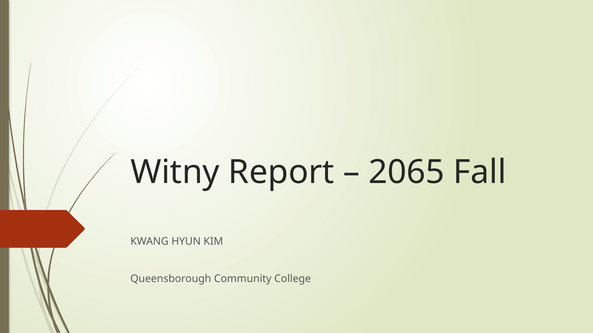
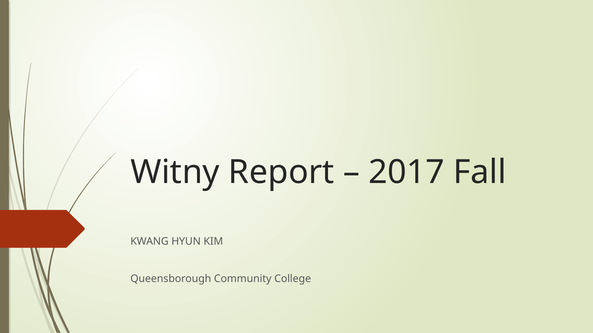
2065: 2065 -> 2017
